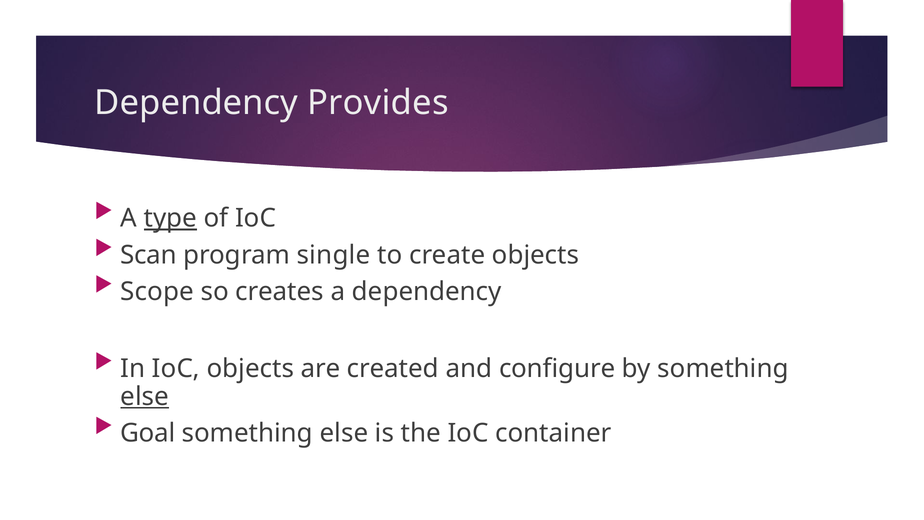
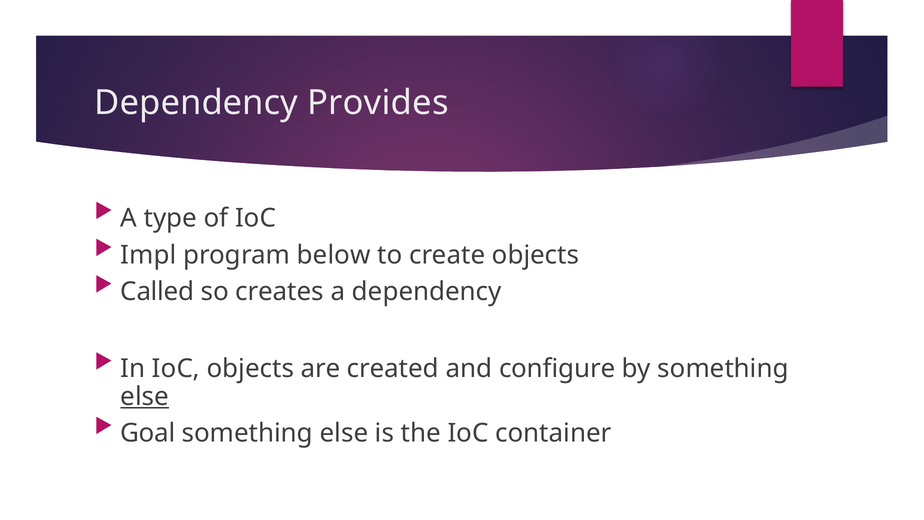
type underline: present -> none
Scan: Scan -> Impl
single: single -> below
Scope: Scope -> Called
